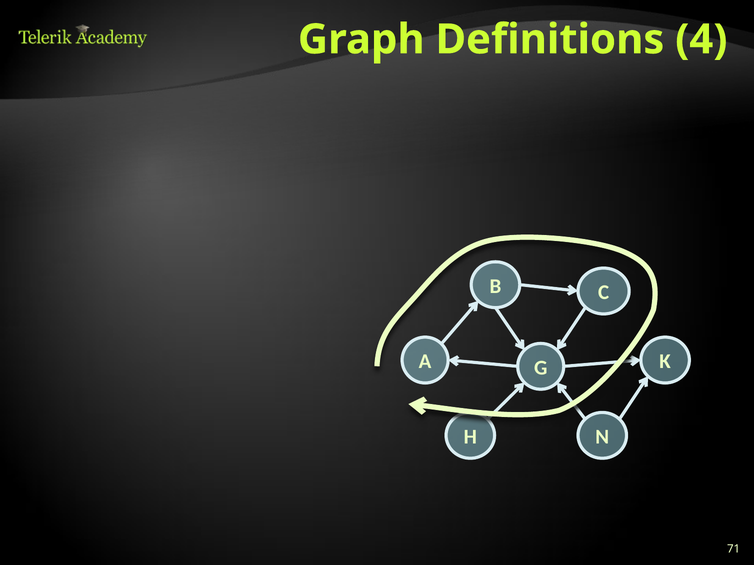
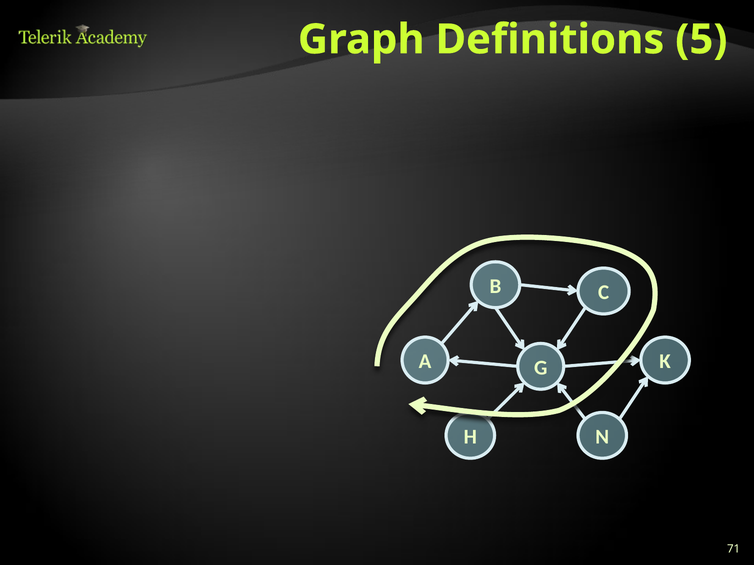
4: 4 -> 5
